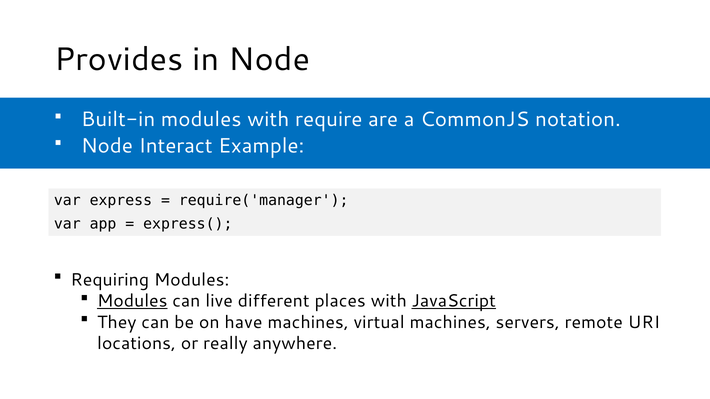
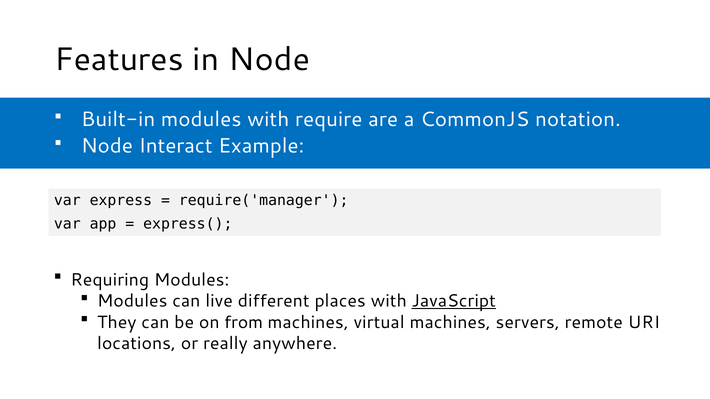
Provides: Provides -> Features
Modules at (132, 301) underline: present -> none
have: have -> from
